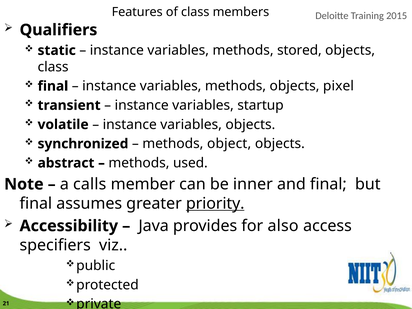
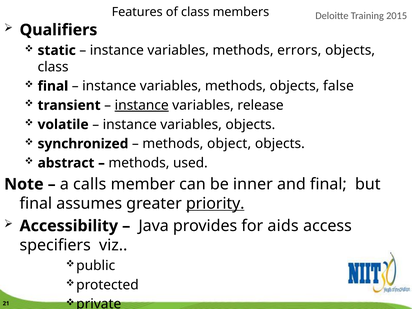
stored: stored -> errors
pixel: pixel -> false
instance at (142, 105) underline: none -> present
startup: startup -> release
also: also -> aids
